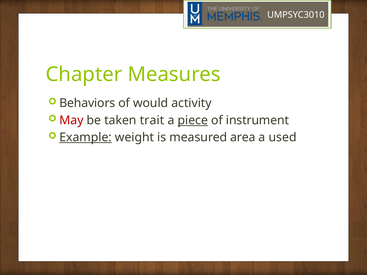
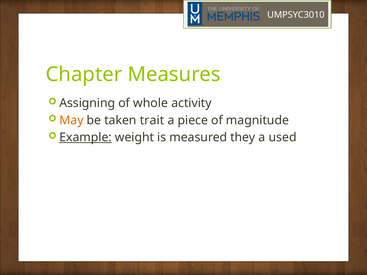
Behaviors: Behaviors -> Assigning
would: would -> whole
May colour: red -> orange
piece underline: present -> none
instrument: instrument -> magnitude
area: area -> they
